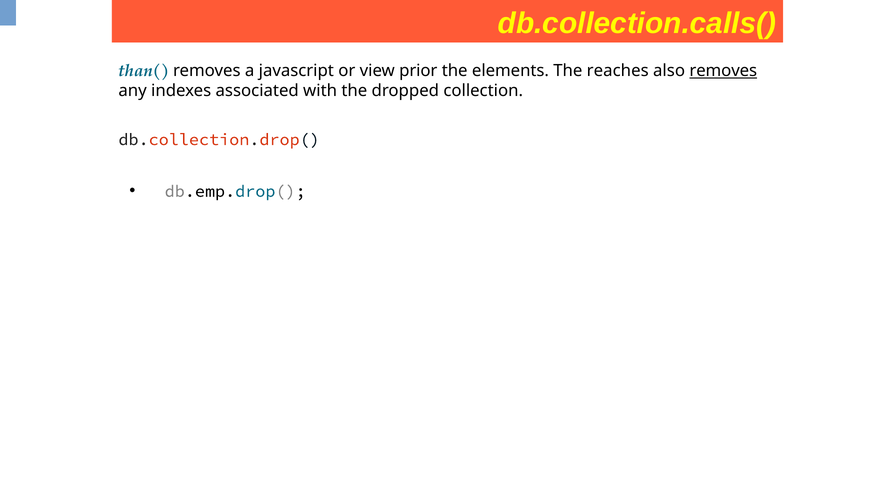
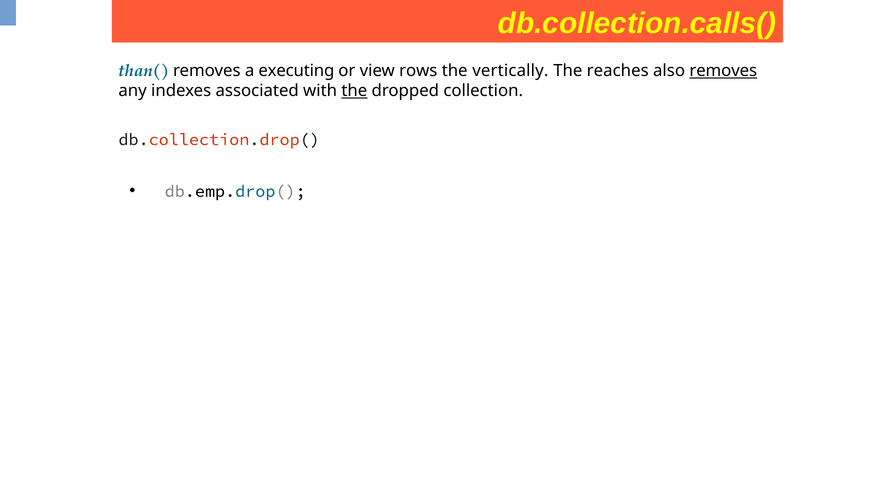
javascript: javascript -> executing
prior: prior -> rows
elements: elements -> vertically
the at (354, 91) underline: none -> present
